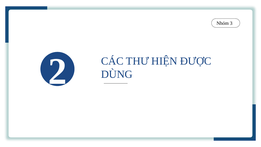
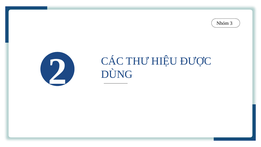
HIỆN: HIỆN -> HIỆU
